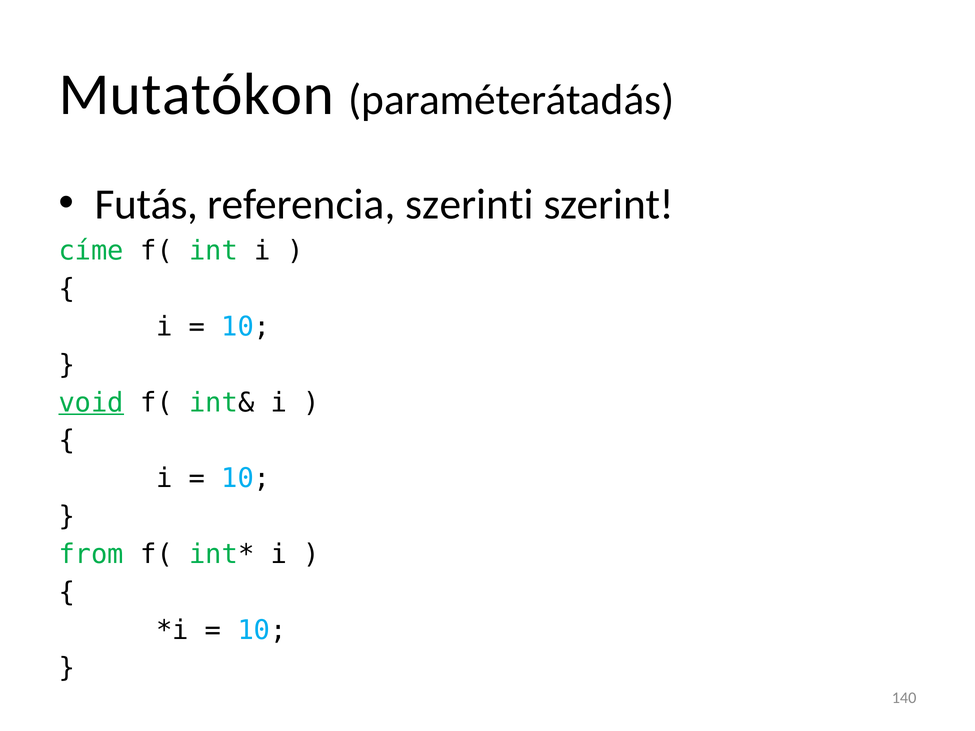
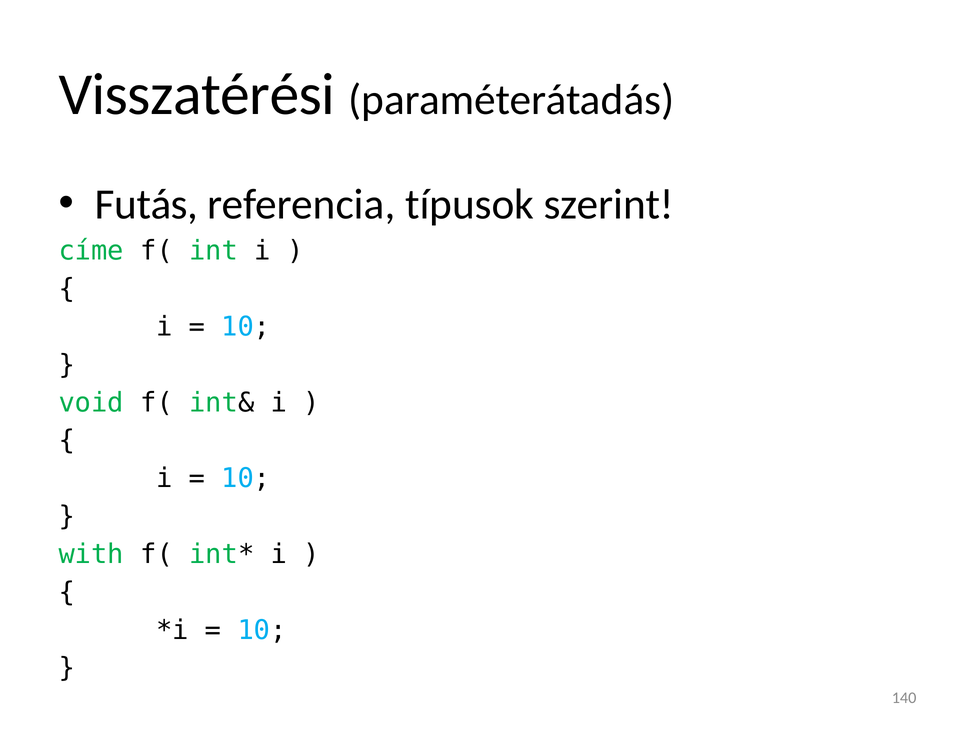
Mutatókon: Mutatókon -> Visszatérési
szerinti: szerinti -> típusok
void underline: present -> none
from: from -> with
